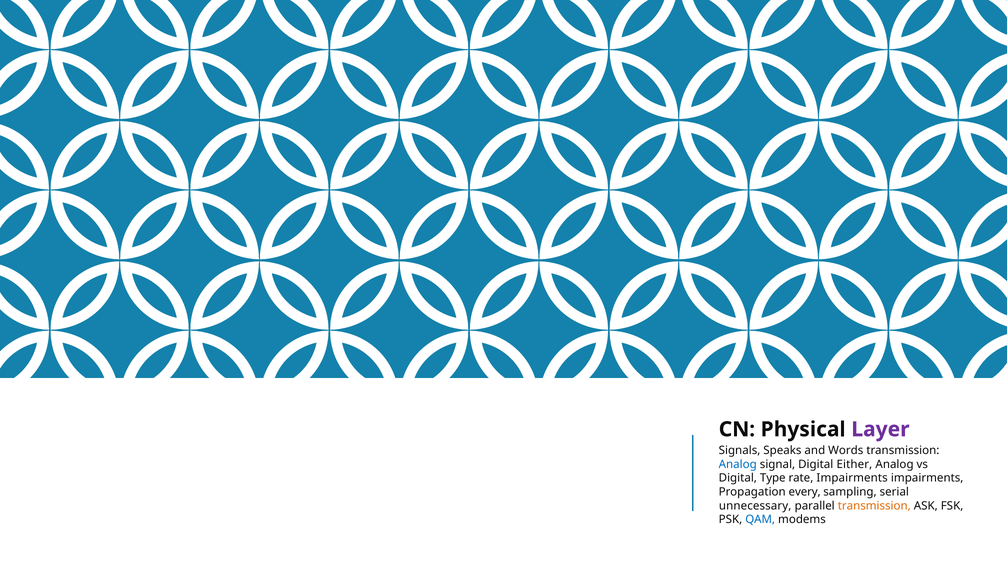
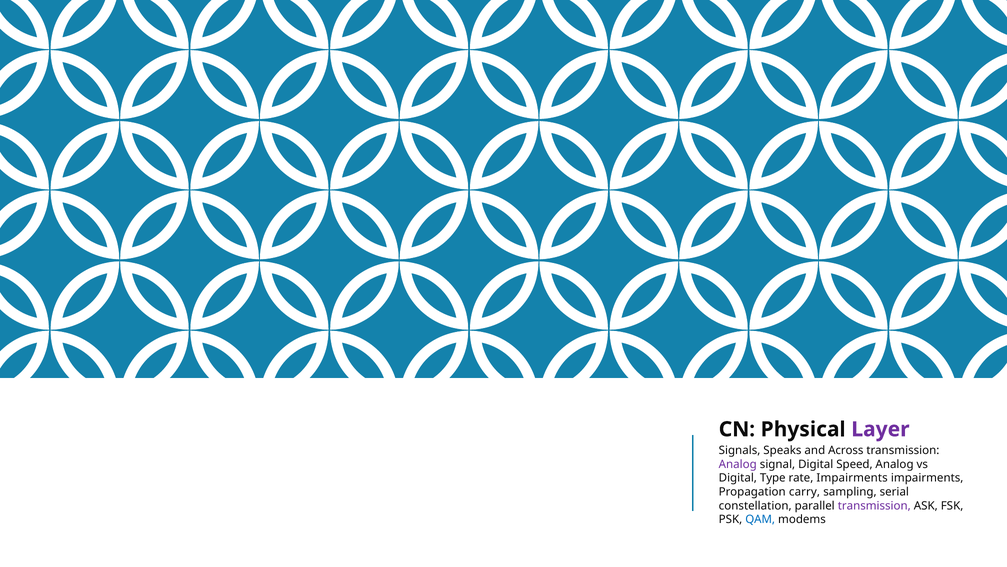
Words: Words -> Across
Analog at (738, 464) colour: blue -> purple
Either: Either -> Speed
every: every -> carry
unnecessary: unnecessary -> constellation
transmission at (874, 505) colour: orange -> purple
